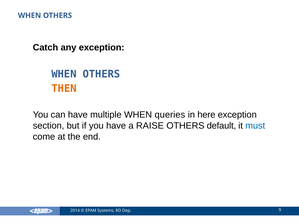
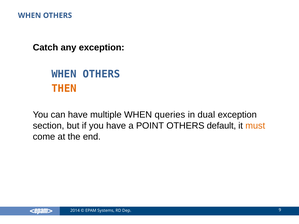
here: here -> dual
RAISE: RAISE -> POINT
must colour: blue -> orange
